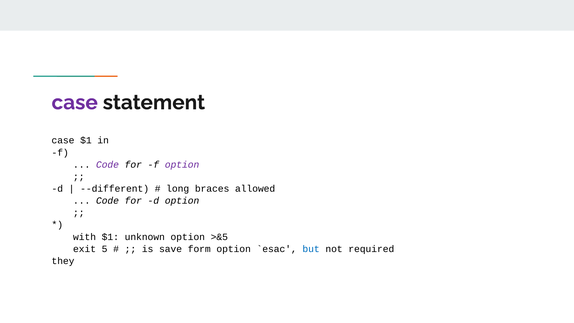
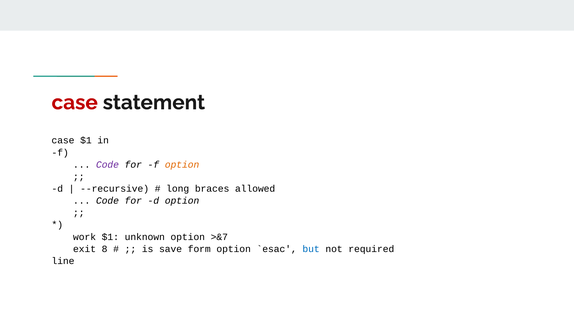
case at (75, 102) colour: purple -> red
option at (182, 165) colour: purple -> orange
--different: --different -> --recursive
with: with -> work
>&5: >&5 -> >&7
5: 5 -> 8
they: they -> line
